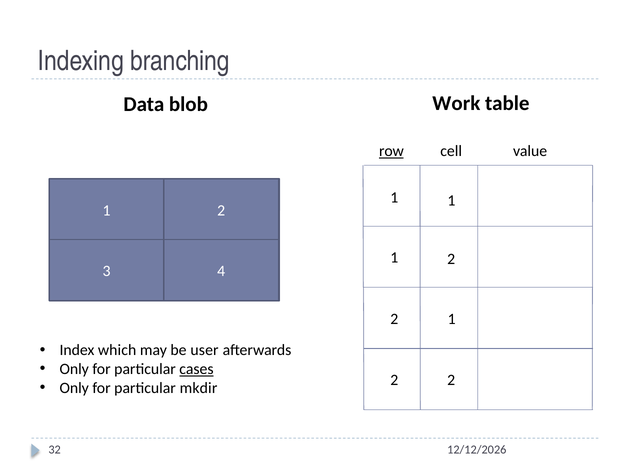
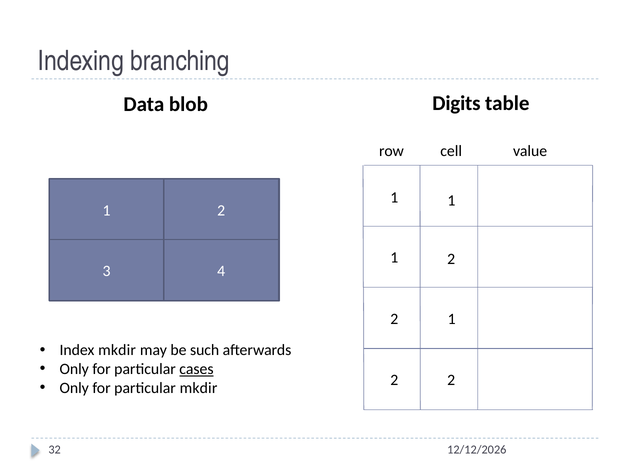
Work: Work -> Digits
row underline: present -> none
Index which: which -> mkdir
user: user -> such
